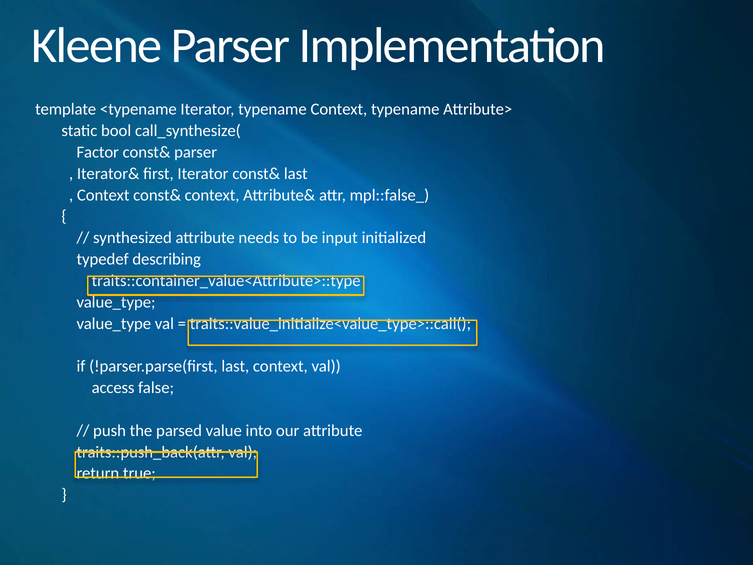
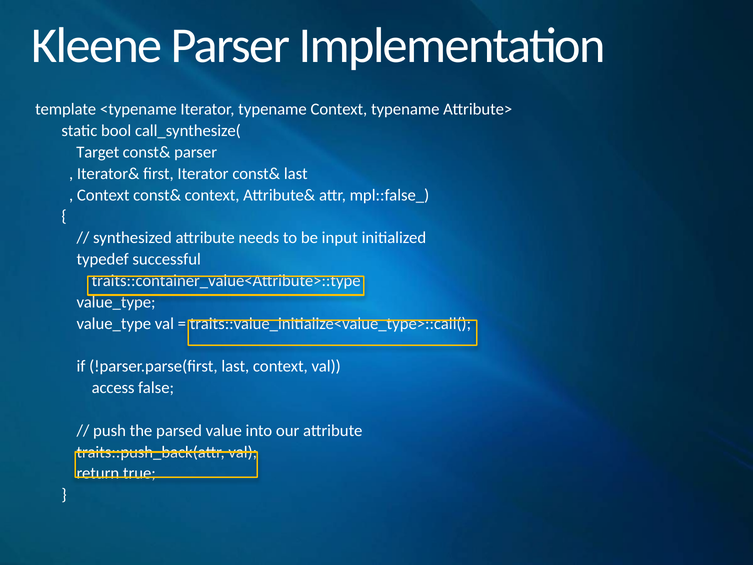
Factor: Factor -> Target
describing: describing -> successful
